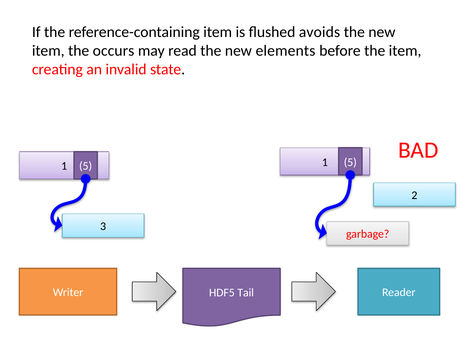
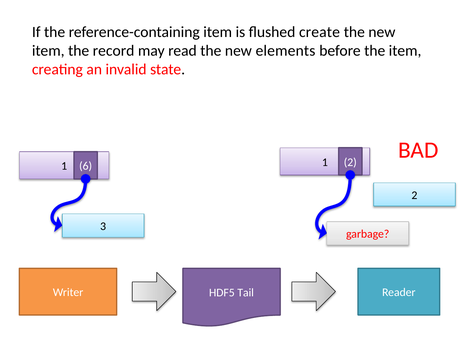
avoids: avoids -> create
occurs: occurs -> record
5 at (350, 162): 5 -> 2
5 at (86, 166): 5 -> 6
